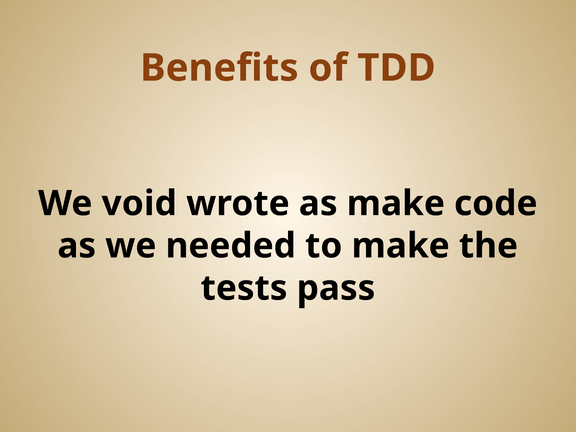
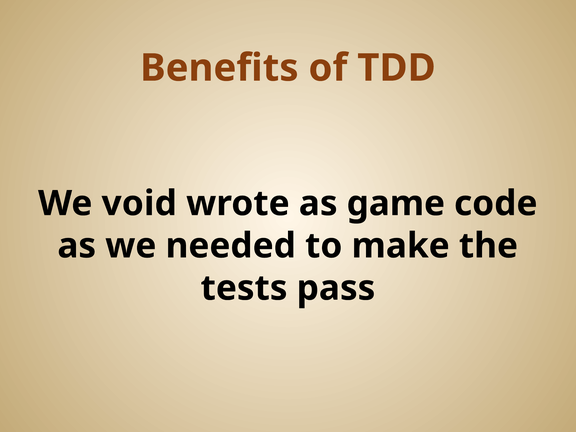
as make: make -> game
